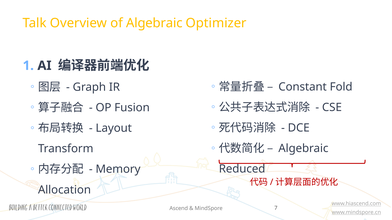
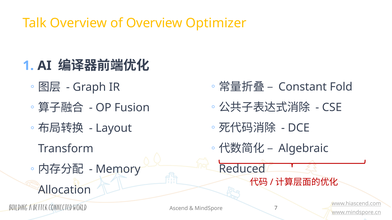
of Algebraic: Algebraic -> Overview
